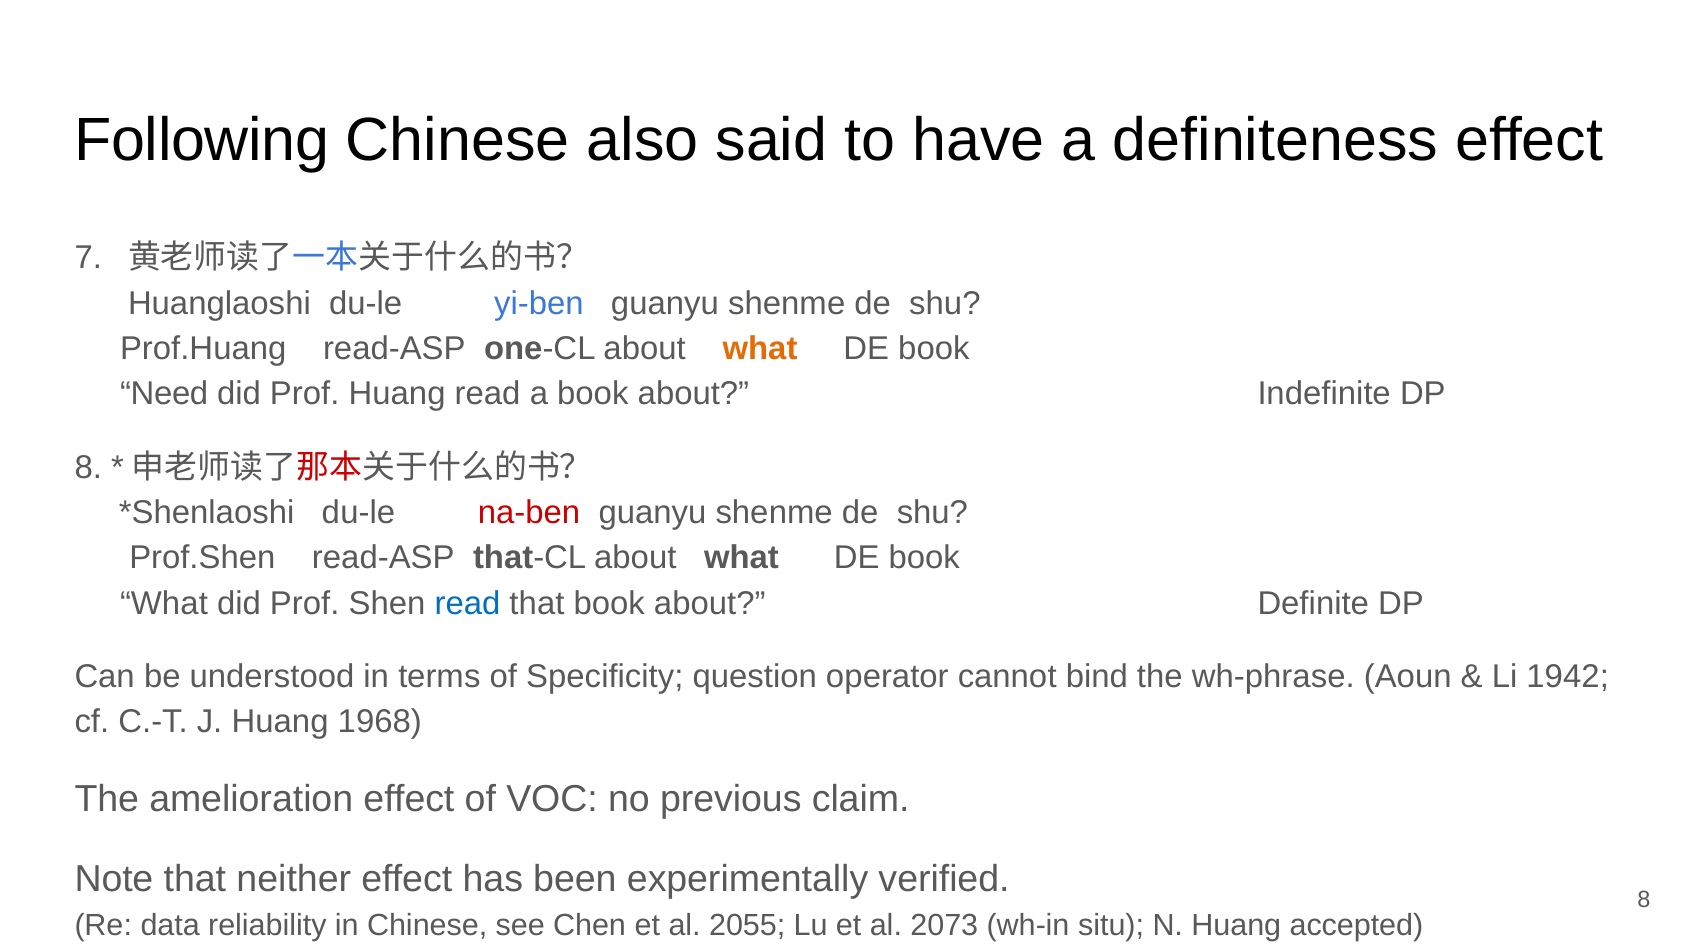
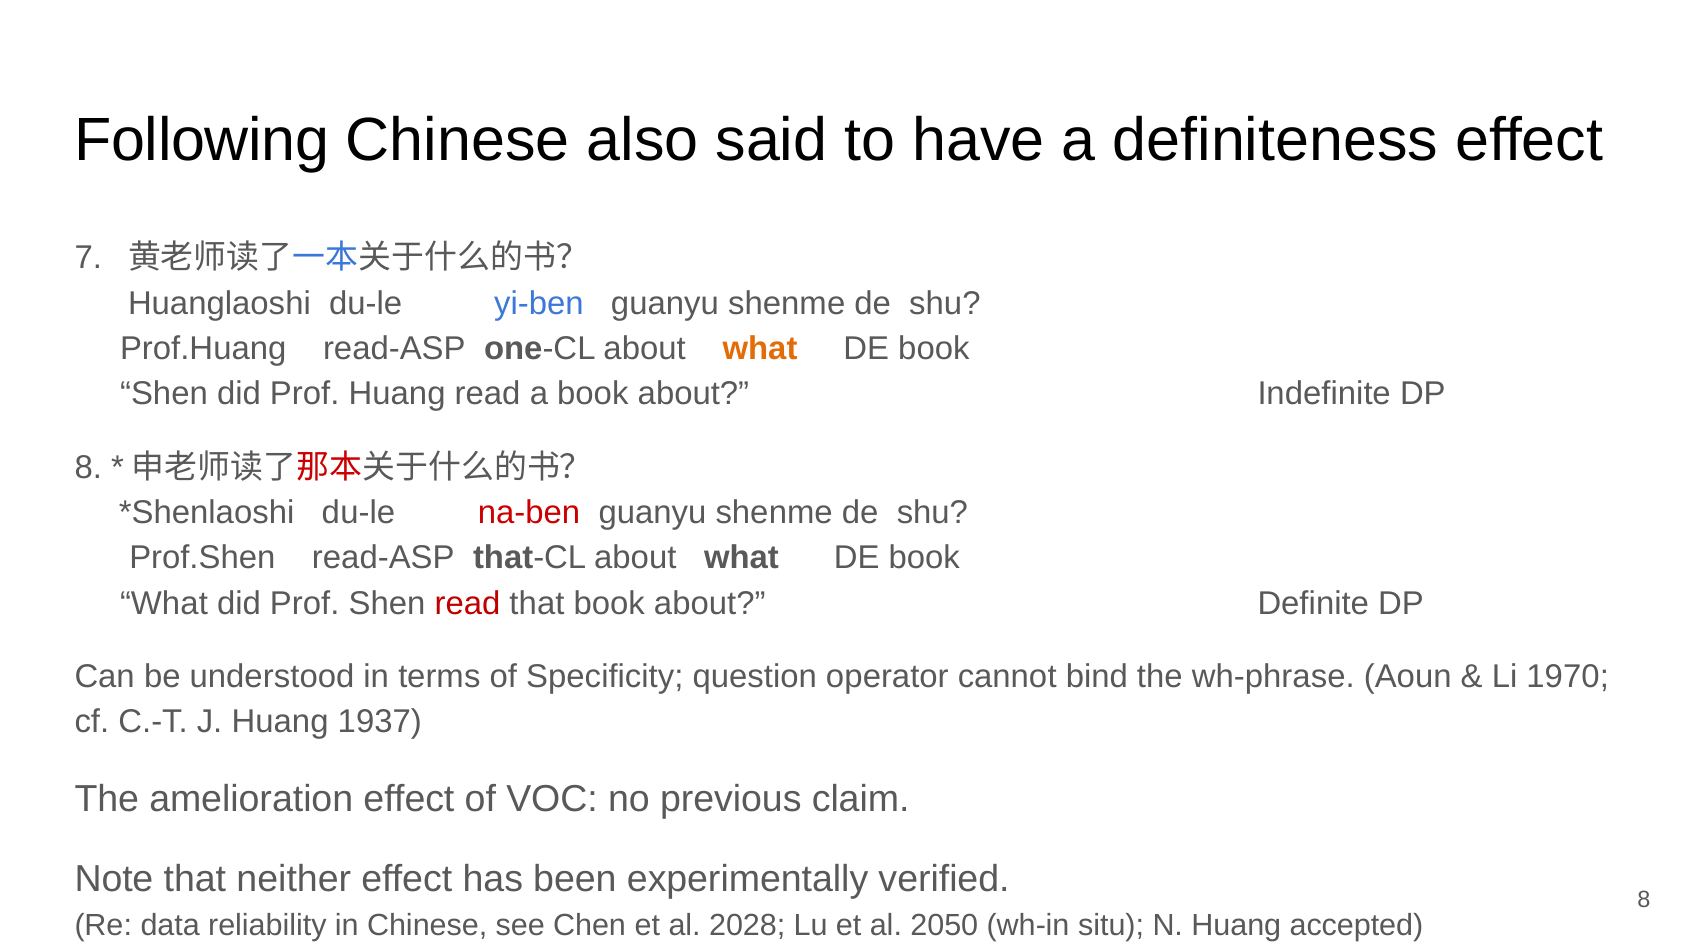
Need at (164, 394): Need -> Shen
read at (468, 603) colour: blue -> red
1942: 1942 -> 1970
1968: 1968 -> 1937
2055: 2055 -> 2028
2073: 2073 -> 2050
